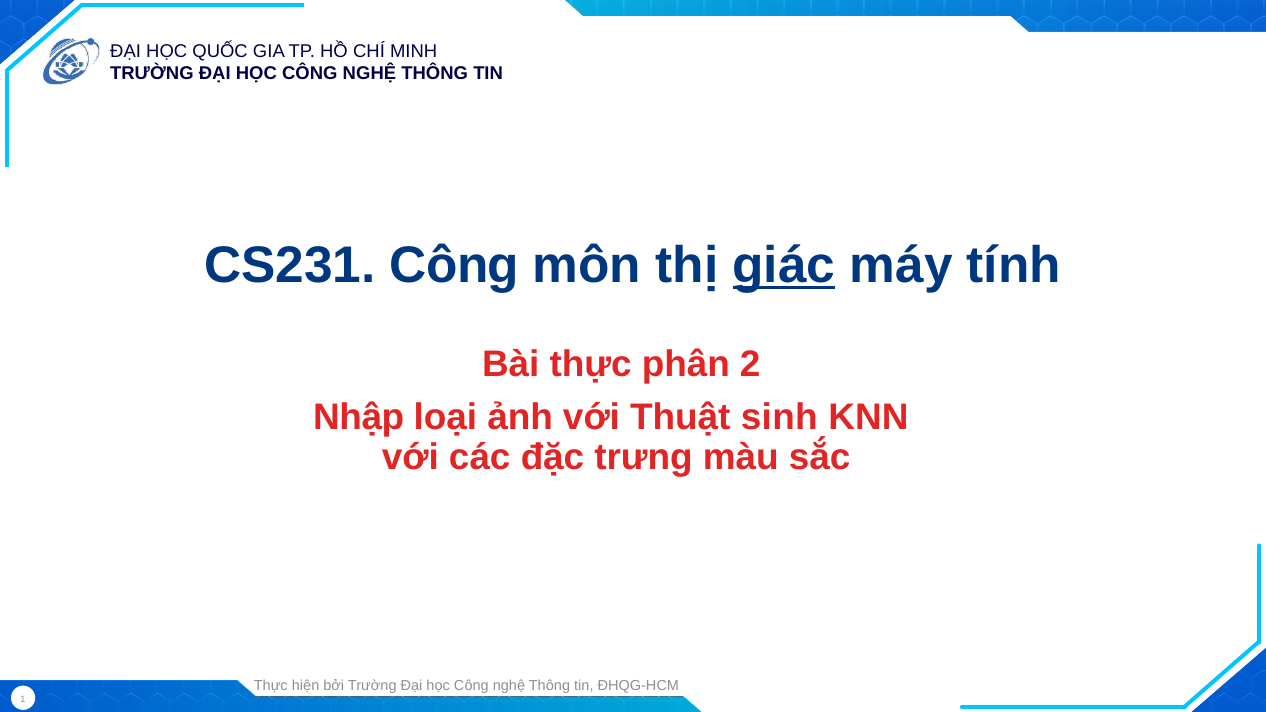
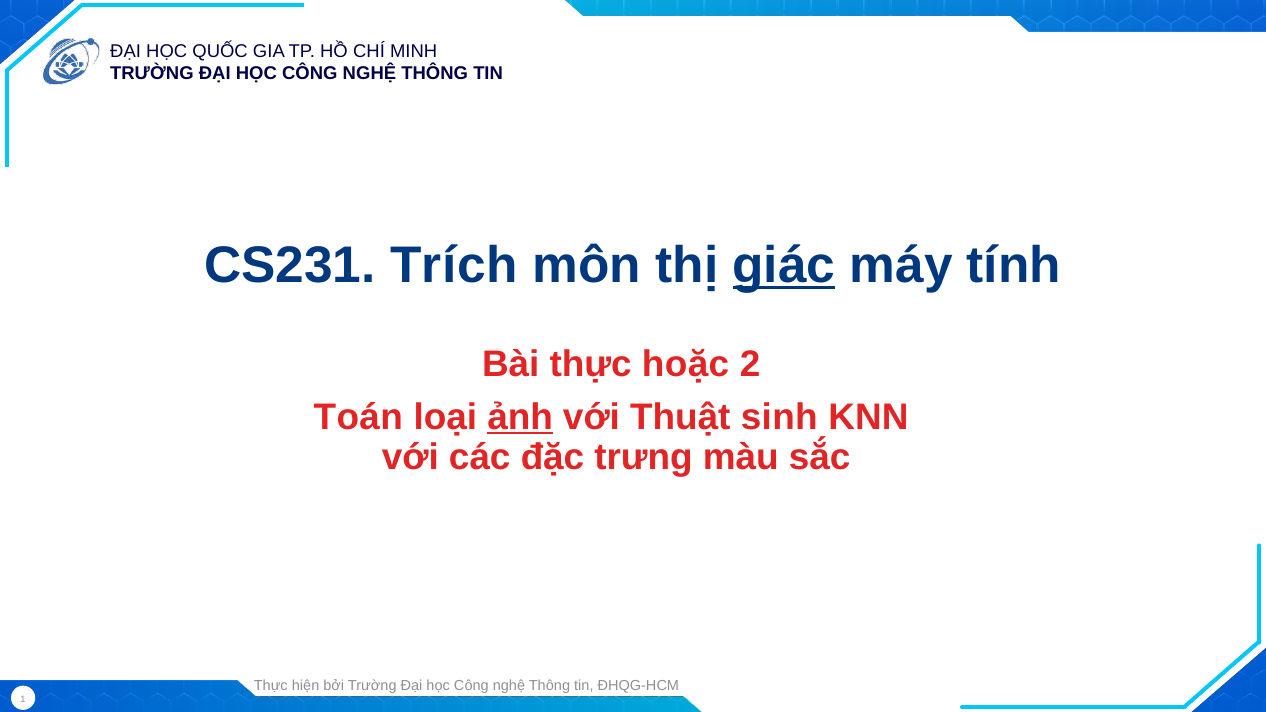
CS231 Công: Công -> Trích
phân: phân -> hoặc
Nhập: Nhập -> Toán
ảnh underline: none -> present
